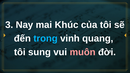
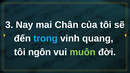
Khúc: Khúc -> Chân
sung: sung -> ngôn
muôn colour: pink -> light green
